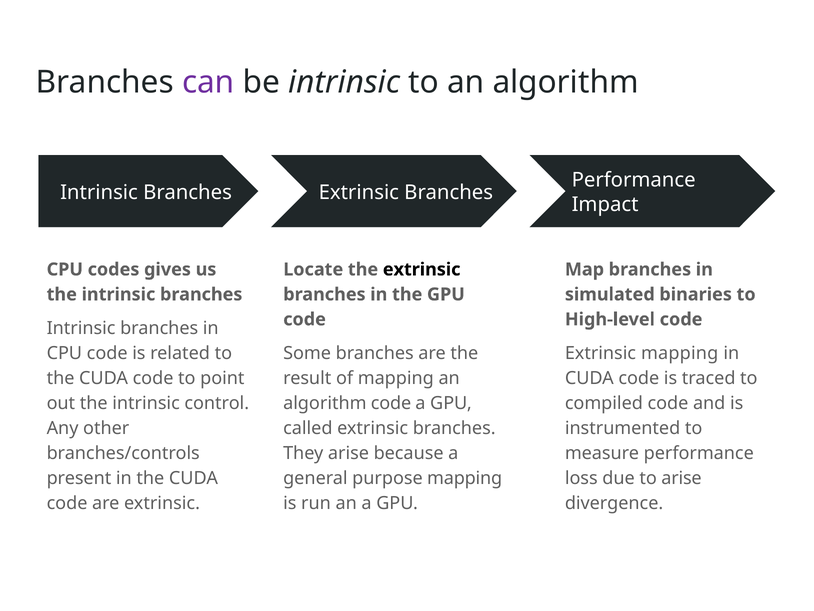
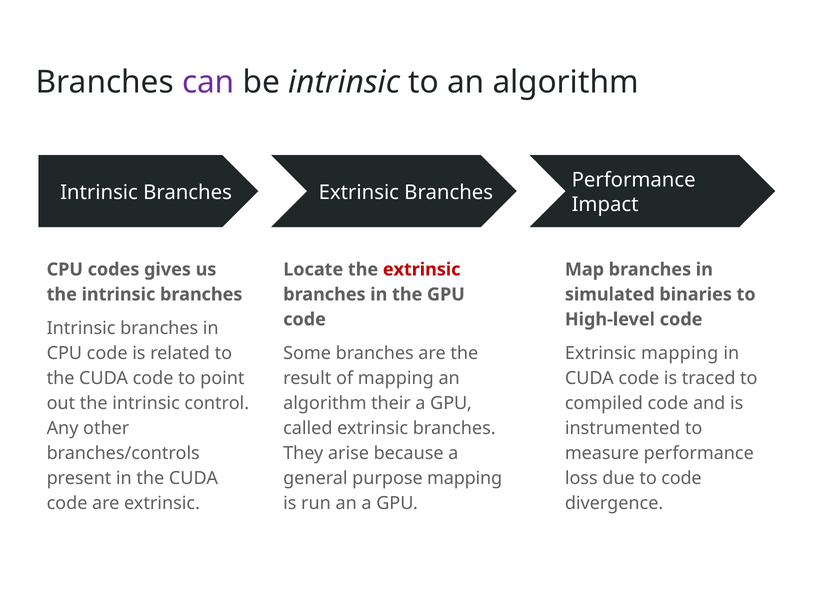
extrinsic at (422, 269) colour: black -> red
algorithm code: code -> their
to arise: arise -> code
